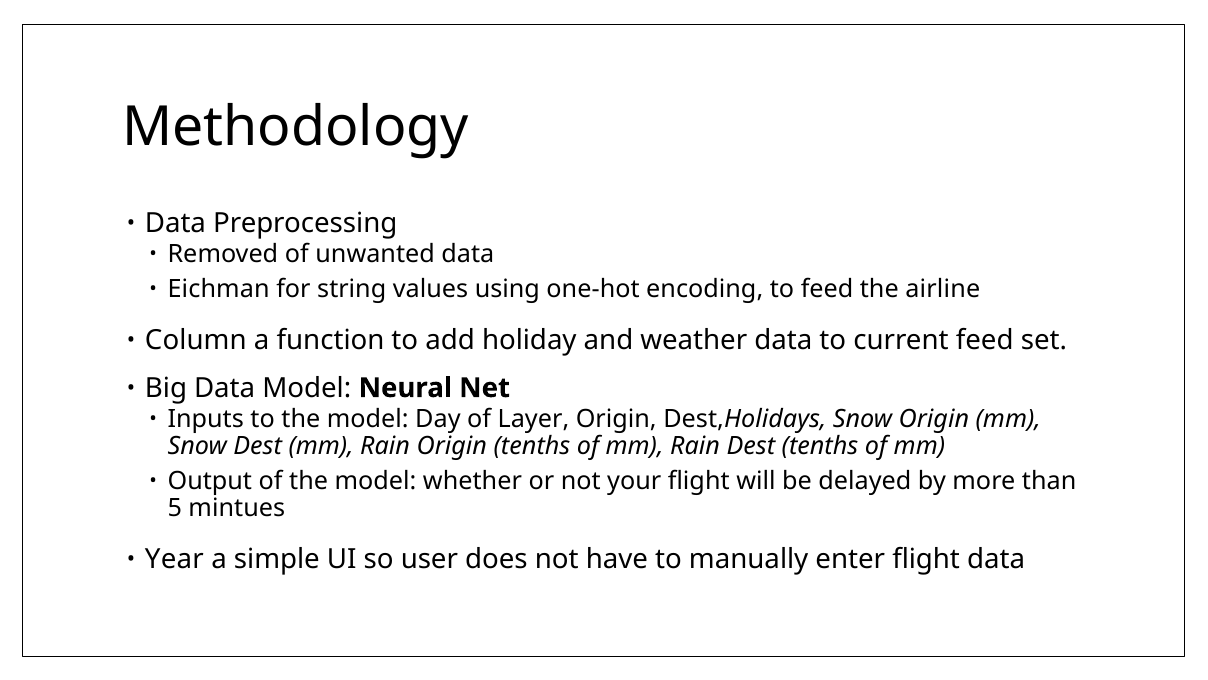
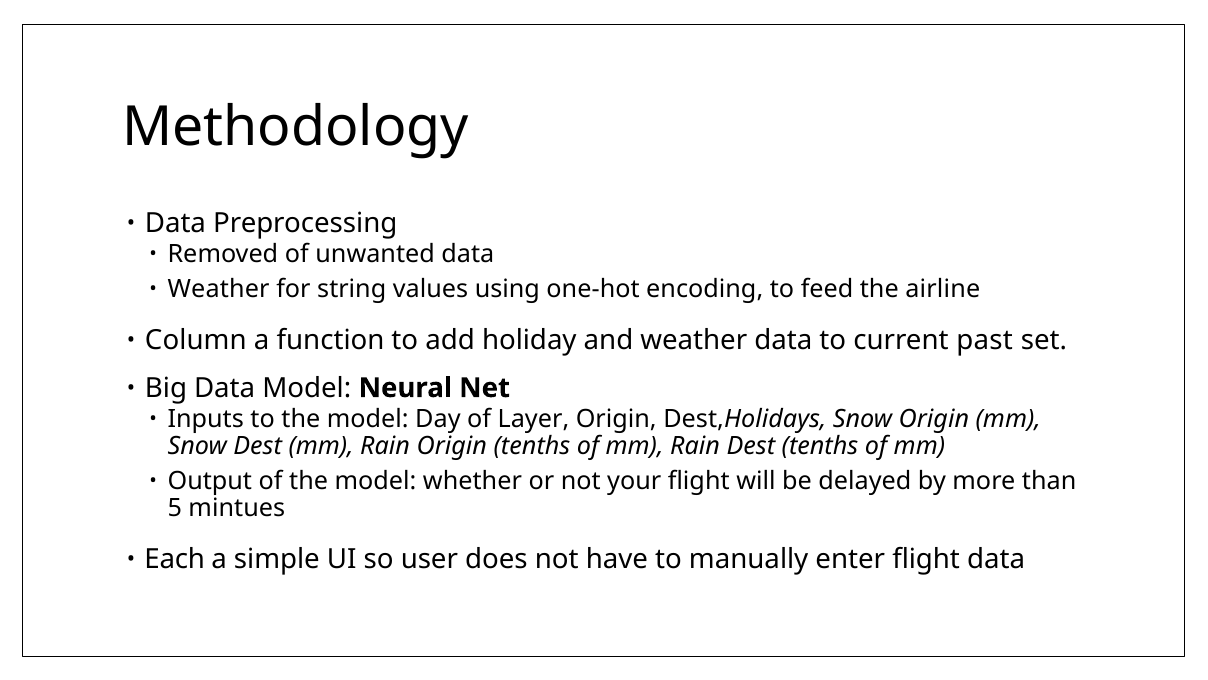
Eichman at (219, 289): Eichman -> Weather
current feed: feed -> past
Year: Year -> Each
